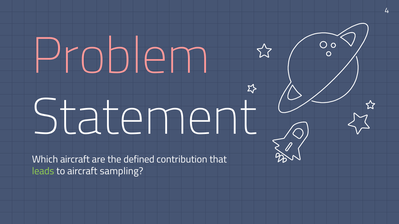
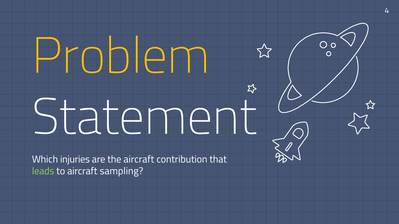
Problem colour: pink -> yellow
Which aircraft: aircraft -> injuries
the defined: defined -> aircraft
